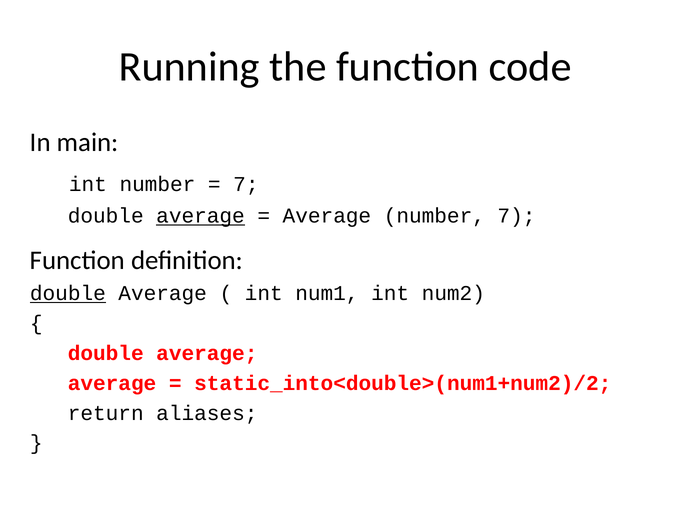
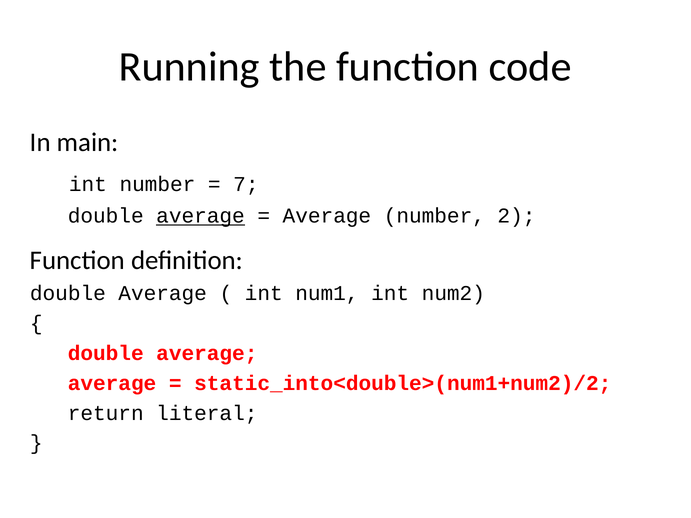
number 7: 7 -> 2
double at (68, 294) underline: present -> none
aliases: aliases -> literal
